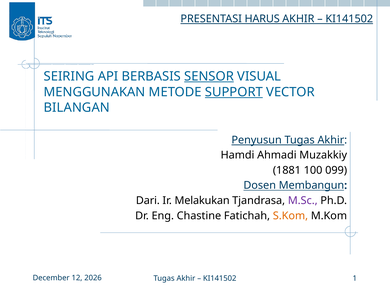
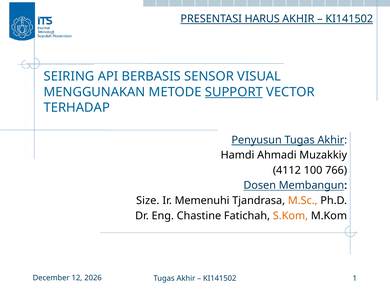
SENSOR underline: present -> none
BILANGAN: BILANGAN -> TERHADAP
1881: 1881 -> 4112
099: 099 -> 766
Dari: Dari -> Size
Melakukan: Melakukan -> Memenuhi
M.Sc colour: purple -> orange
